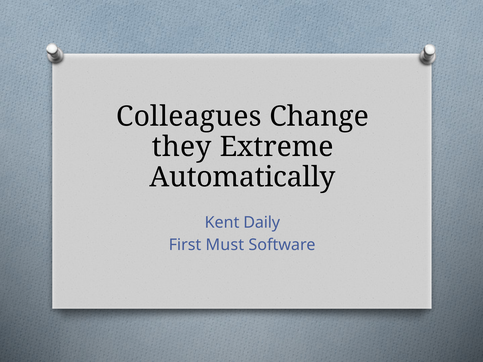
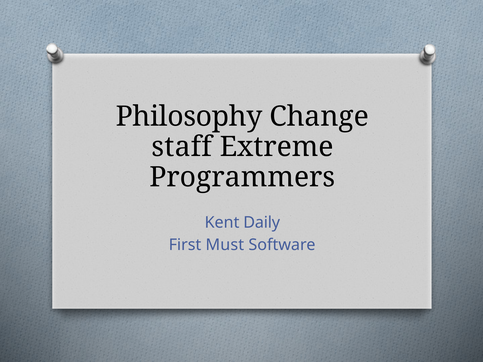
Colleagues: Colleagues -> Philosophy
they: they -> staff
Automatically: Automatically -> Programmers
